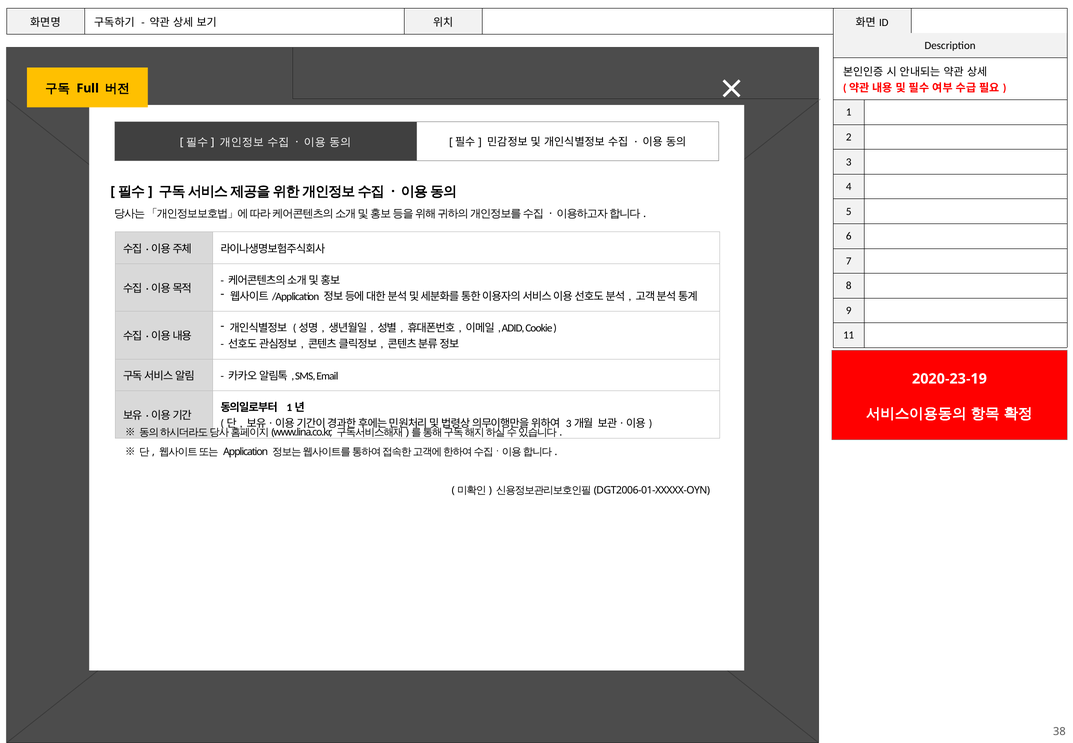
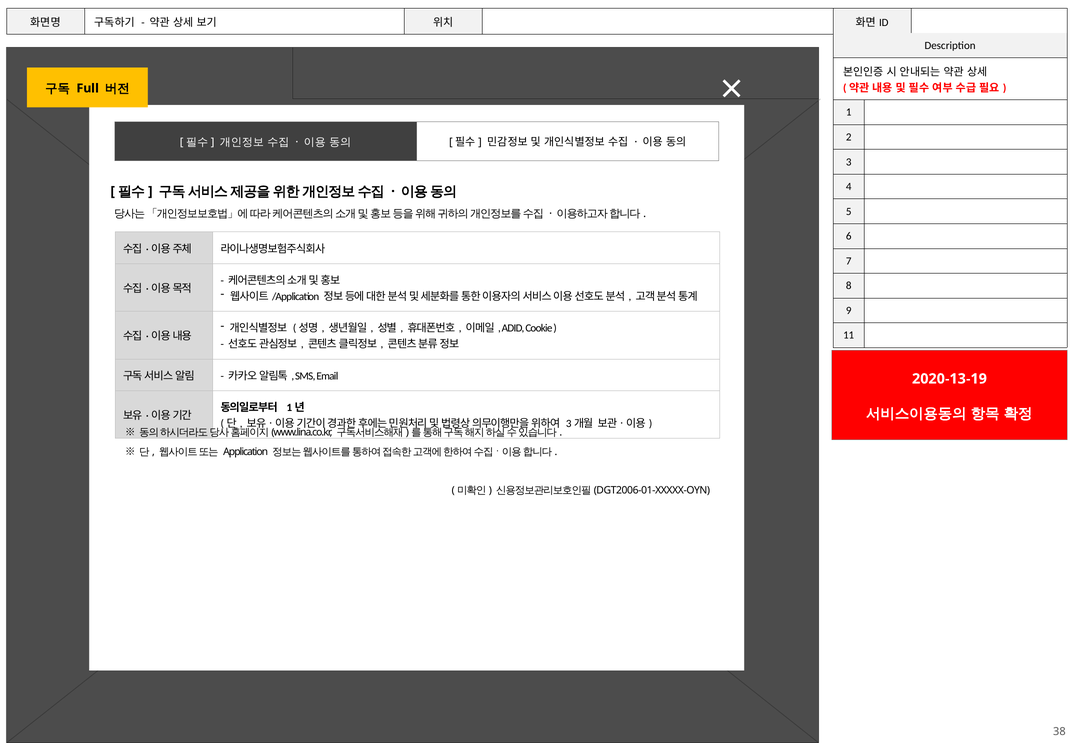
2020-23-19: 2020-23-19 -> 2020-13-19
